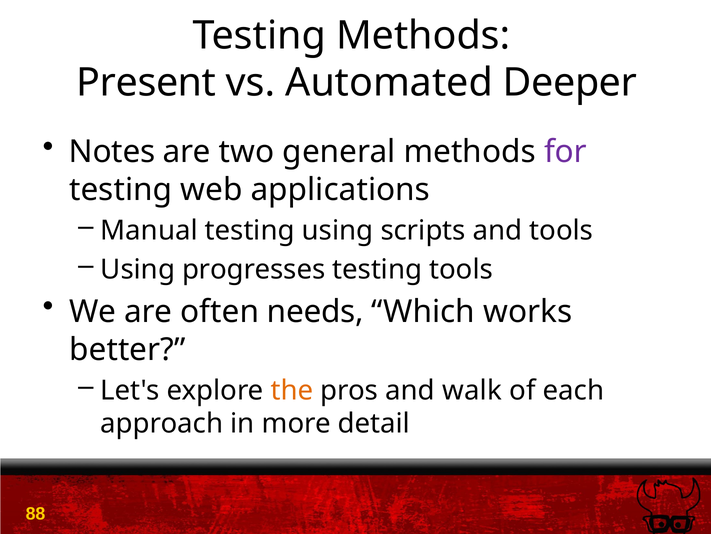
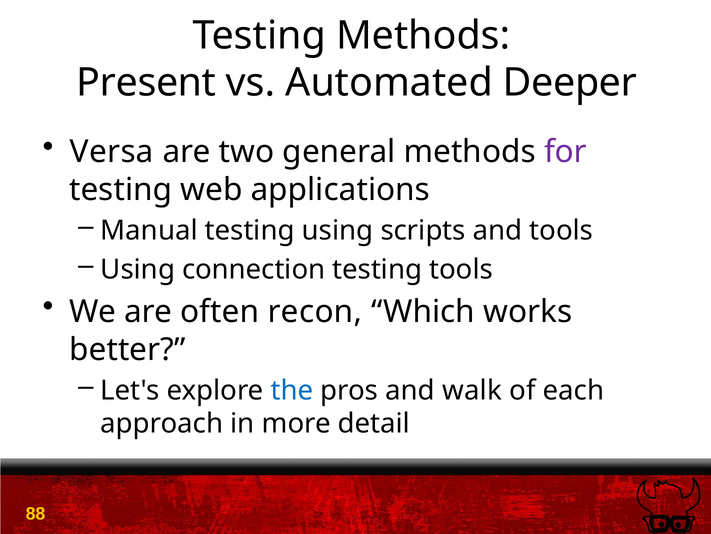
Notes: Notes -> Versa
progresses: progresses -> connection
needs: needs -> recon
the colour: orange -> blue
